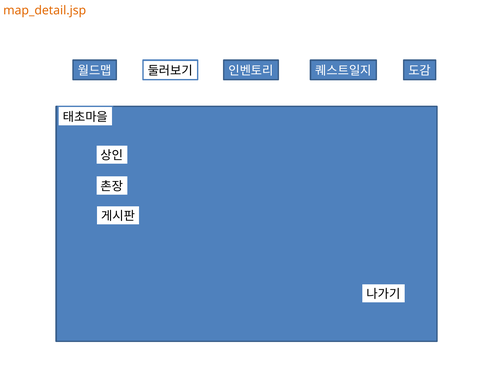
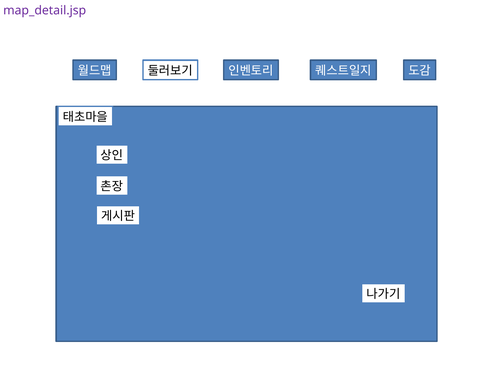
map_detail.jsp colour: orange -> purple
